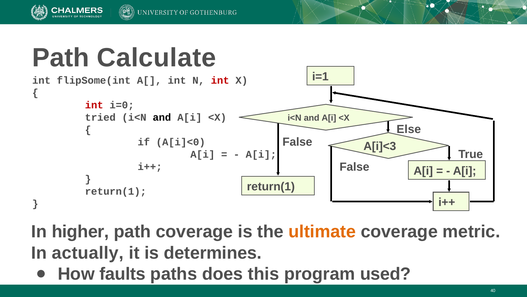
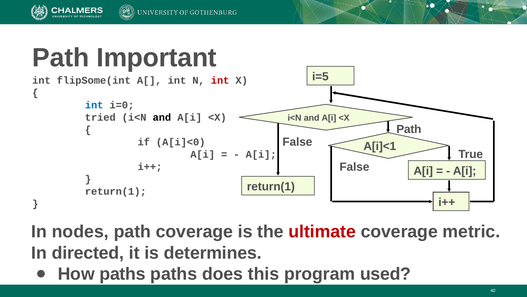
Calculate: Calculate -> Important
i=1: i=1 -> i=5
int at (94, 105) colour: red -> blue
Else at (409, 129): Else -> Path
A[i]<3: A[i]<3 -> A[i]<1
higher: higher -> nodes
ultimate colour: orange -> red
actually: actually -> directed
How faults: faults -> paths
